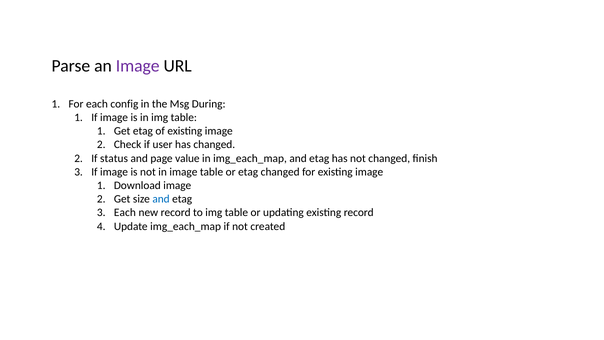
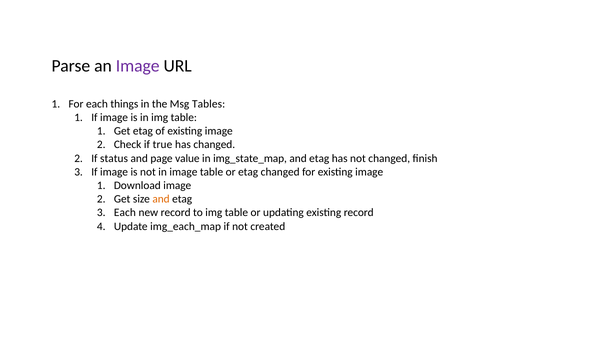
config: config -> things
During: During -> Tables
user: user -> true
in img_each_map: img_each_map -> img_state_map
and at (161, 199) colour: blue -> orange
